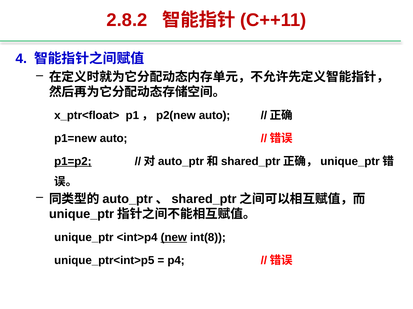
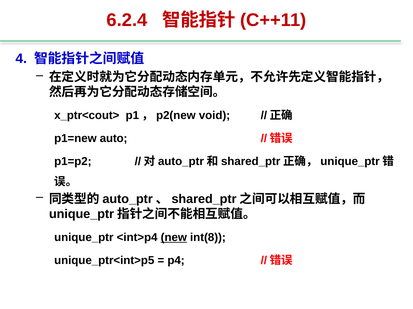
2.8.2: 2.8.2 -> 6.2.4
x_ptr<float>: x_ptr<float> -> x_ptr<cout>
p1，p2(new auto: auto -> void
p1=p2 underline: present -> none
